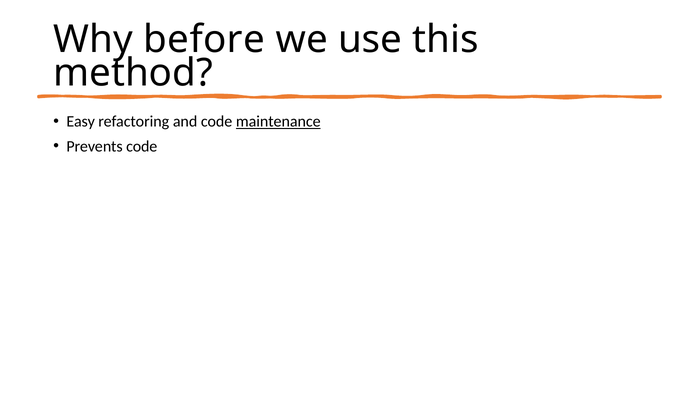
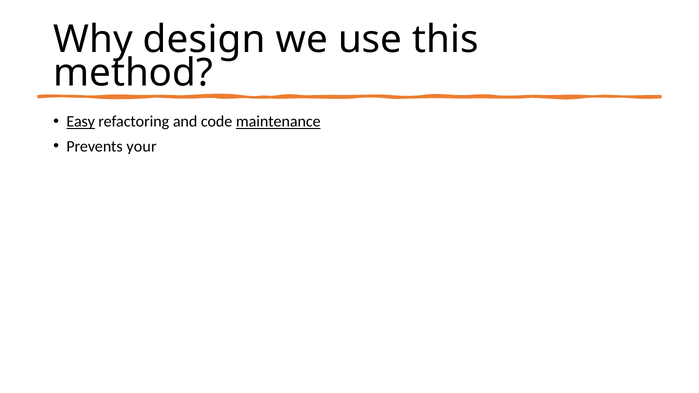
before: before -> design
Easy underline: none -> present
Prevents code: code -> your
